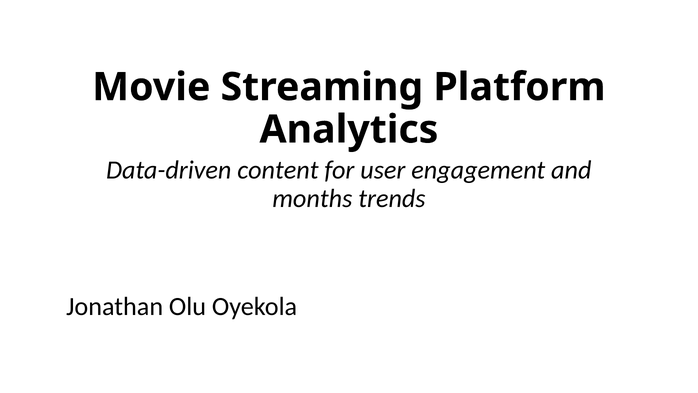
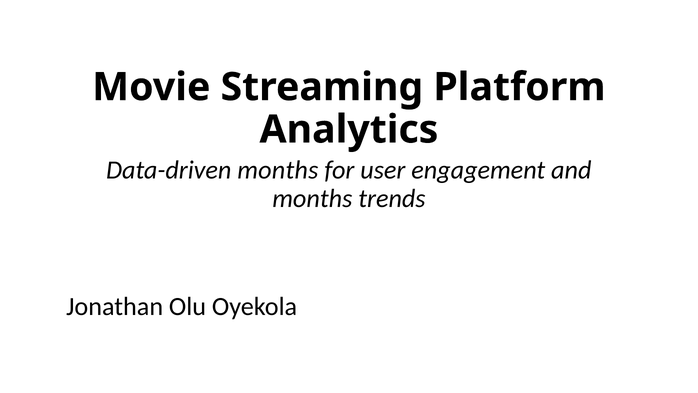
Data-driven content: content -> months
